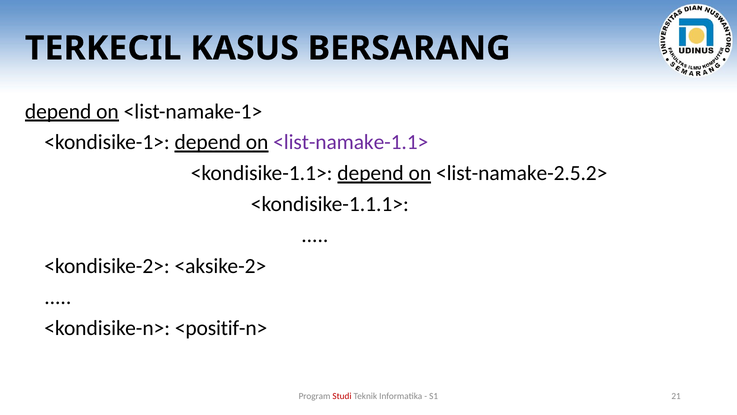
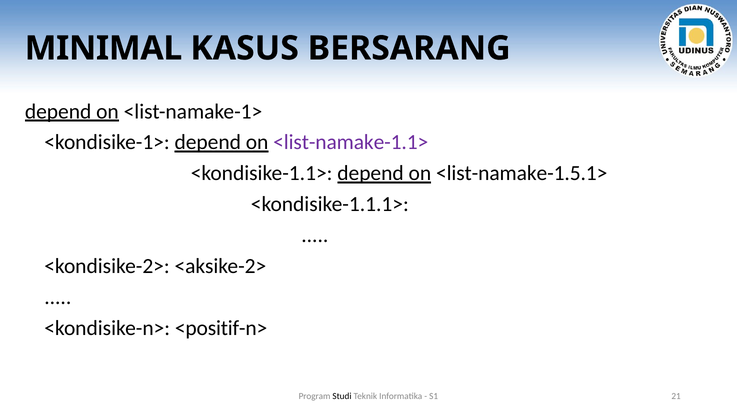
TERKECIL: TERKECIL -> MINIMAL
<list-namake-2.5.2>: <list-namake-2.5.2> -> <list-namake-1.5.1>
Studi colour: red -> black
